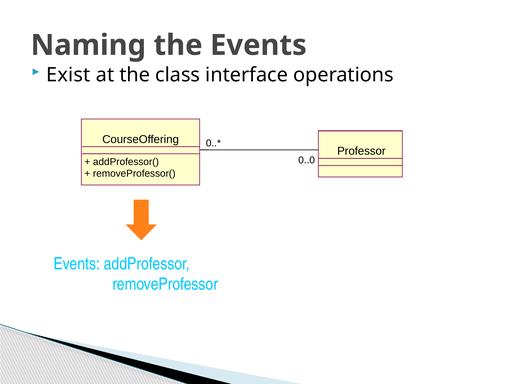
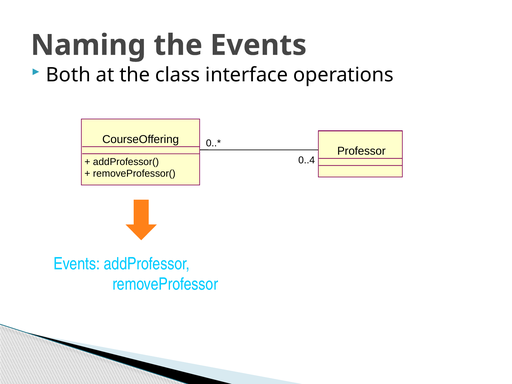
Exist: Exist -> Both
0..0: 0..0 -> 0..4
